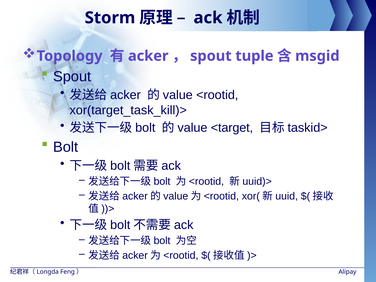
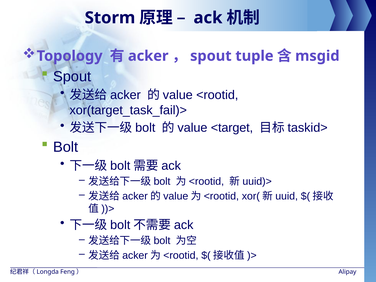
xor(target_task_kill)>: xor(target_task_kill)> -> xor(target_task_fail)>
